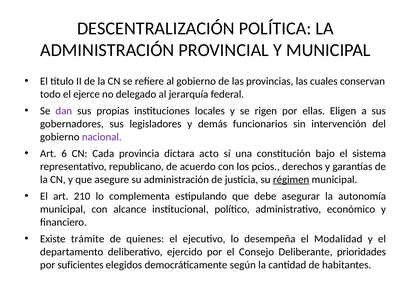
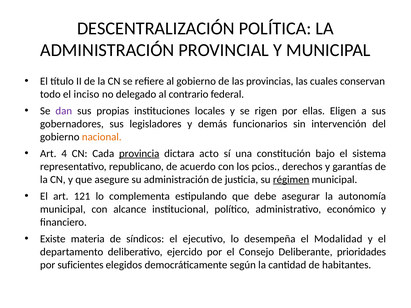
ejerce: ejerce -> inciso
jerarquía: jerarquía -> contrario
nacional colour: purple -> orange
6: 6 -> 4
provincia underline: none -> present
210: 210 -> 121
trámite: trámite -> materia
quienes: quienes -> síndicos
